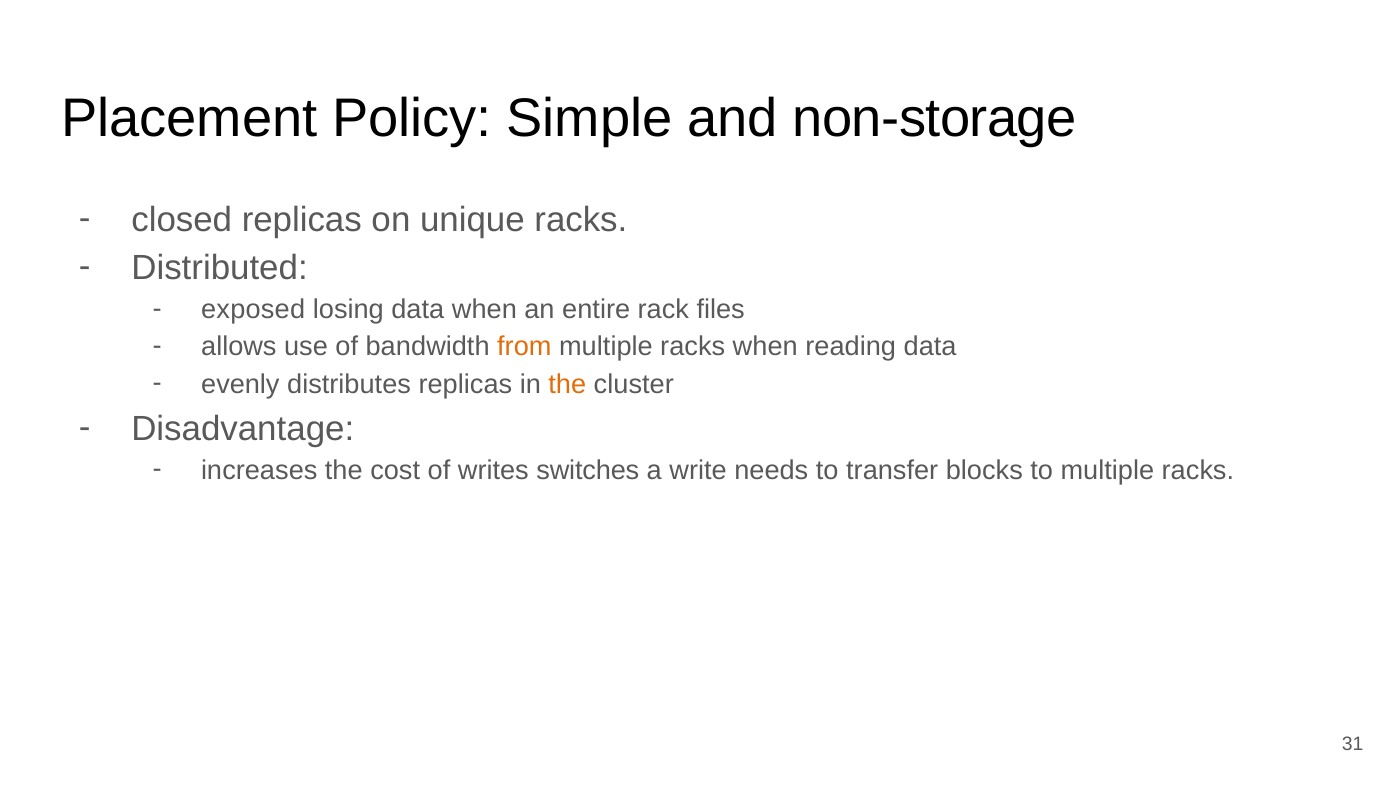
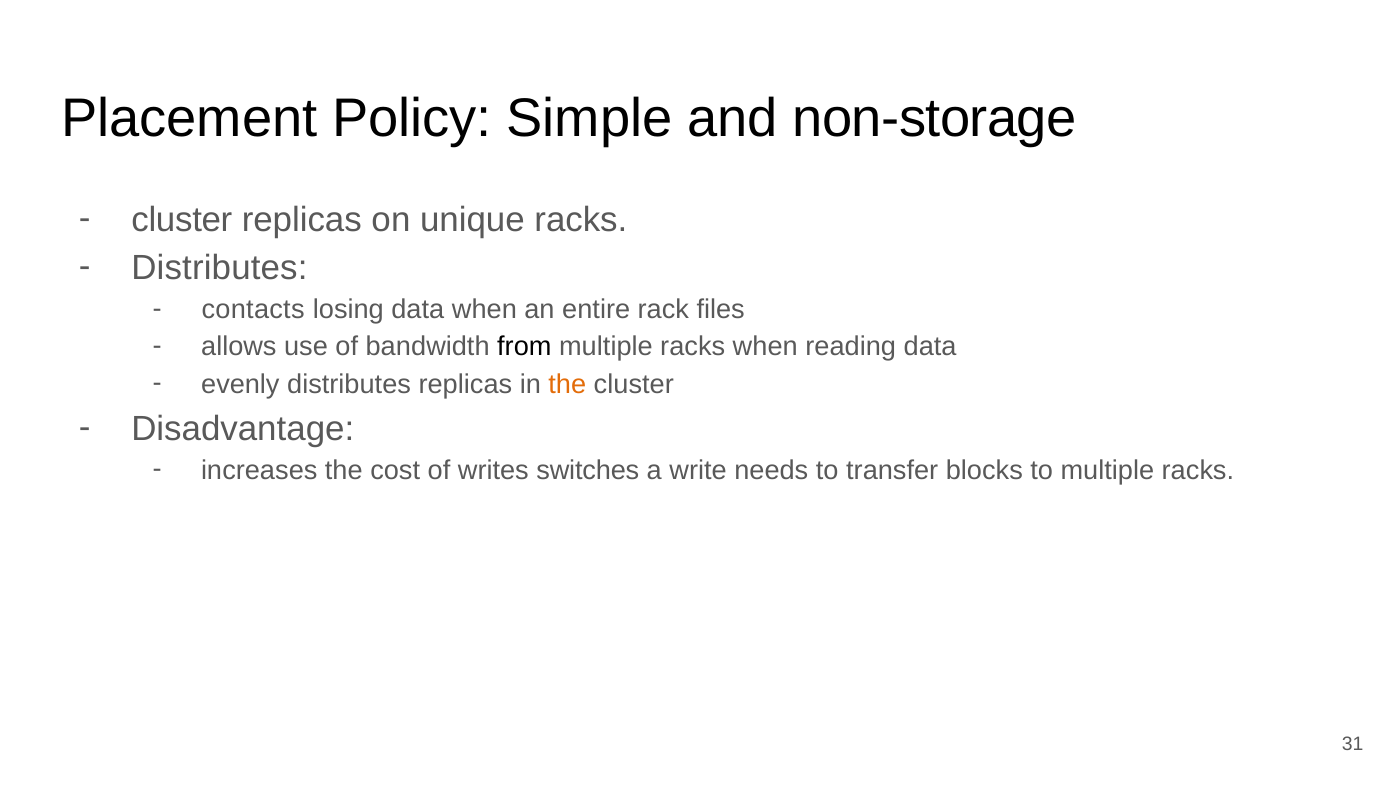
closed at (182, 220): closed -> cluster
Distributed at (220, 268): Distributed -> Distributes
exposed: exposed -> contacts
from colour: orange -> black
